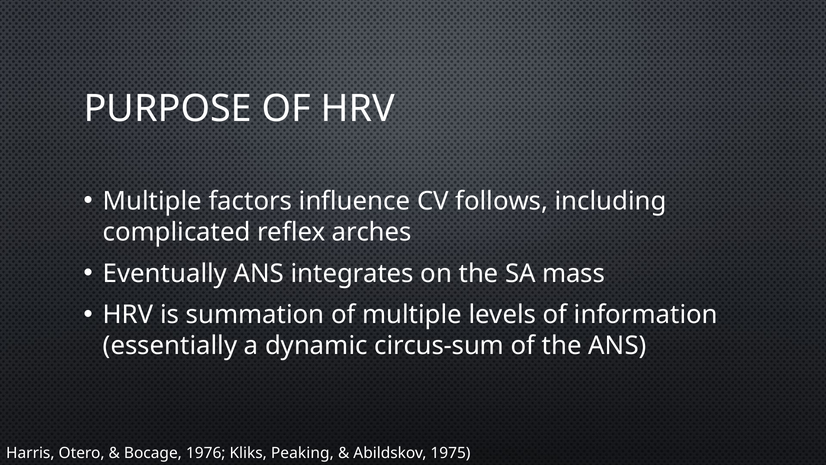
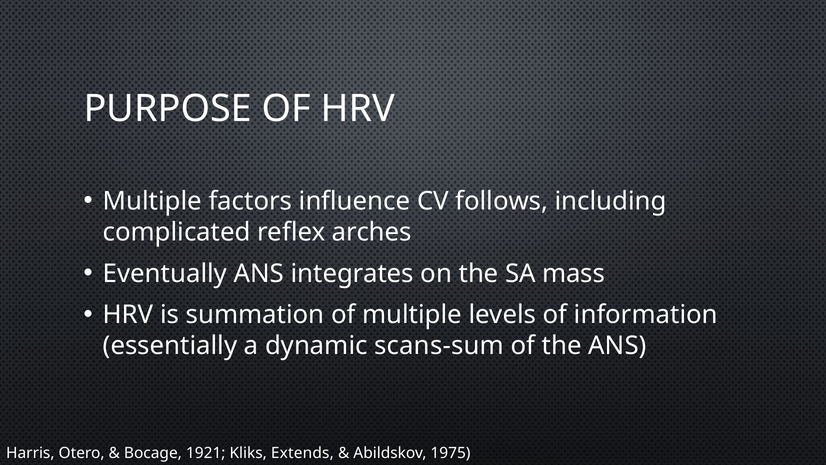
circus-sum: circus-sum -> scans-sum
1976: 1976 -> 1921
Peaking: Peaking -> Extends
